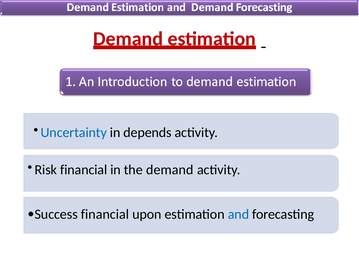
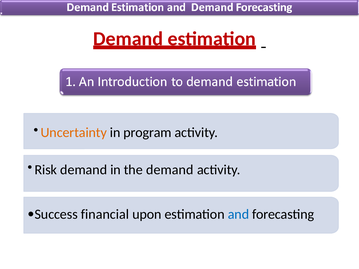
Uncertainty colour: blue -> orange
depends: depends -> program
Risk financial: financial -> demand
